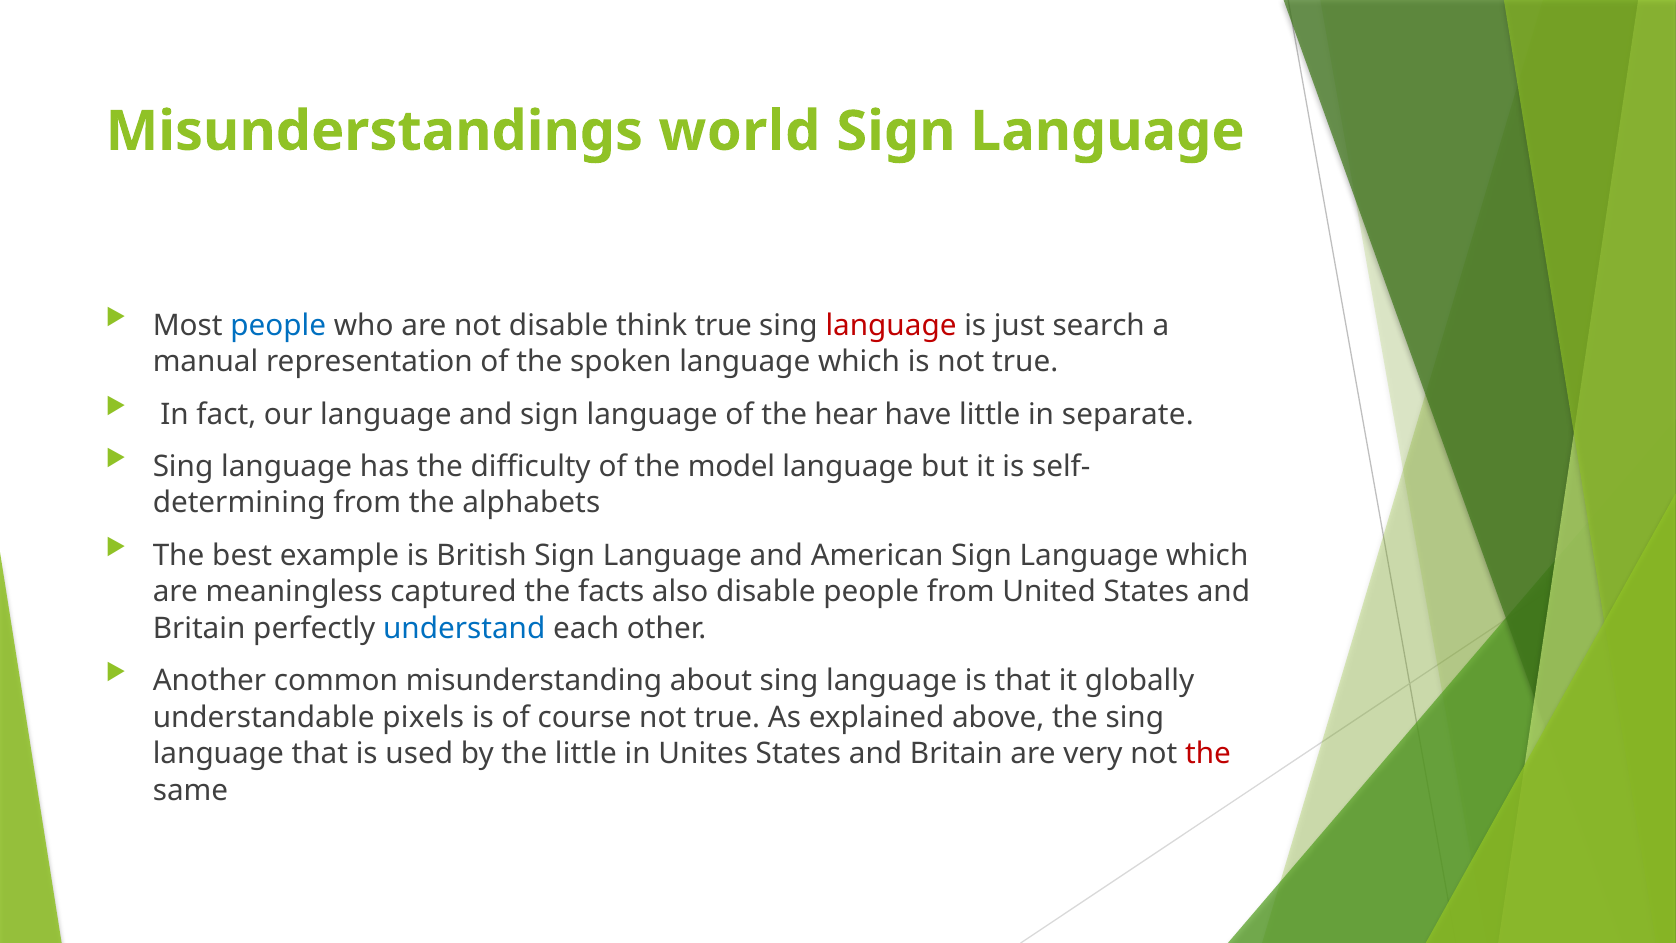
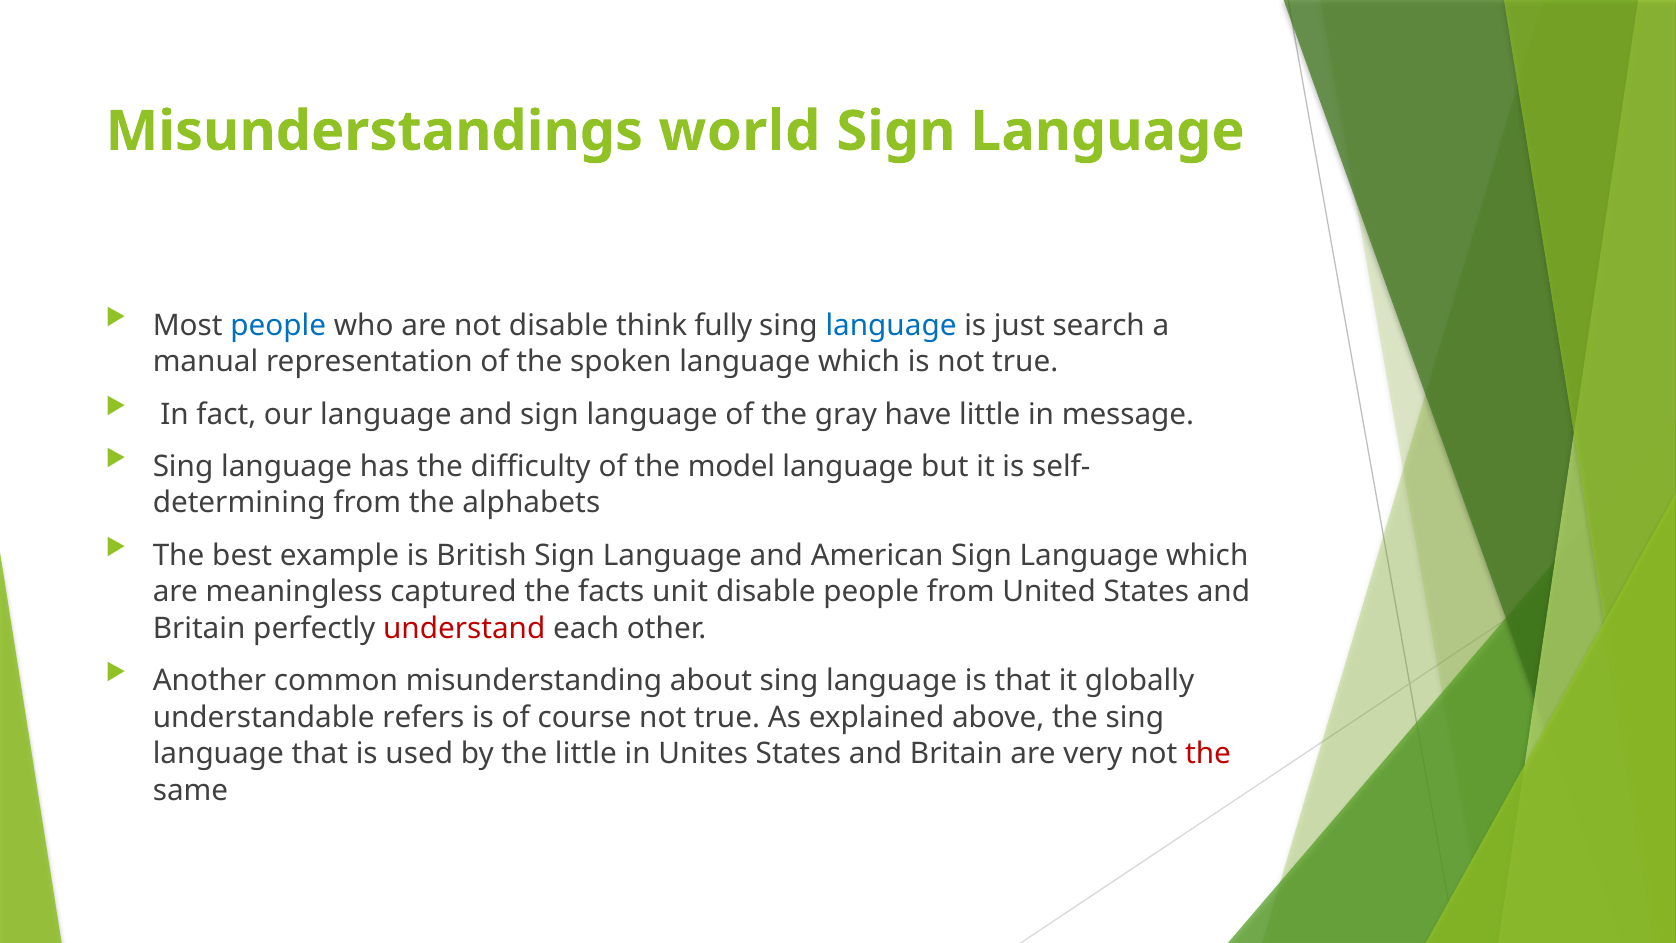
think true: true -> fully
language at (891, 325) colour: red -> blue
hear: hear -> gray
separate: separate -> message
also: also -> unit
understand colour: blue -> red
pixels: pixels -> refers
